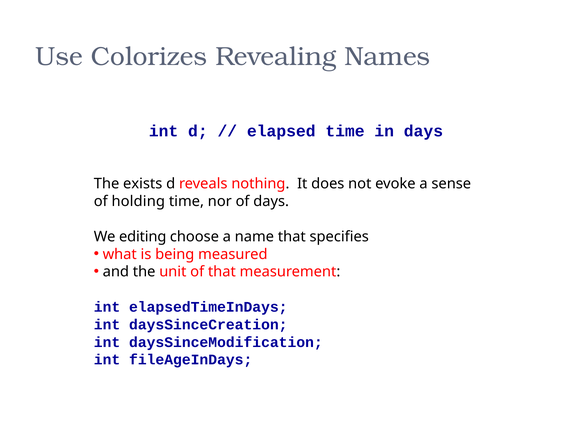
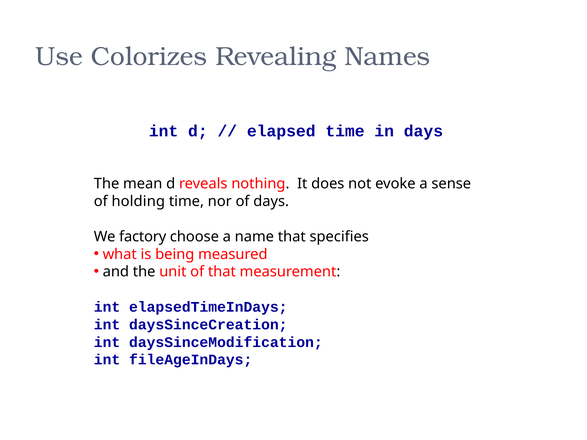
exists: exists -> mean
editing: editing -> factory
